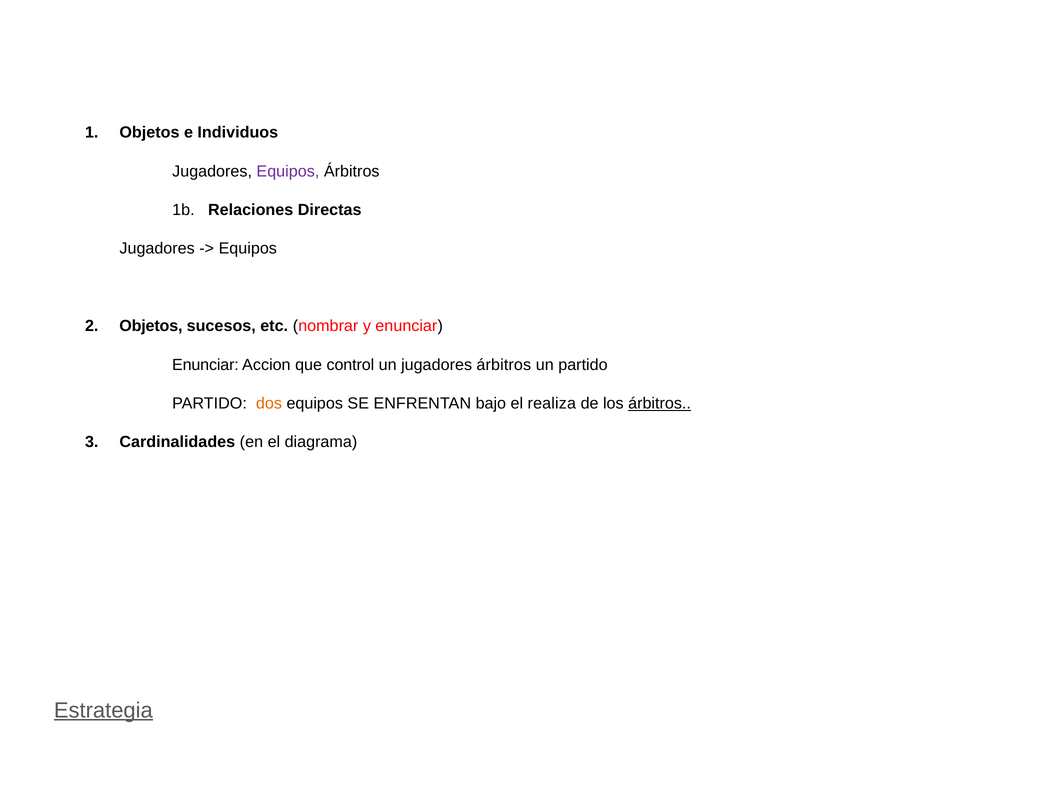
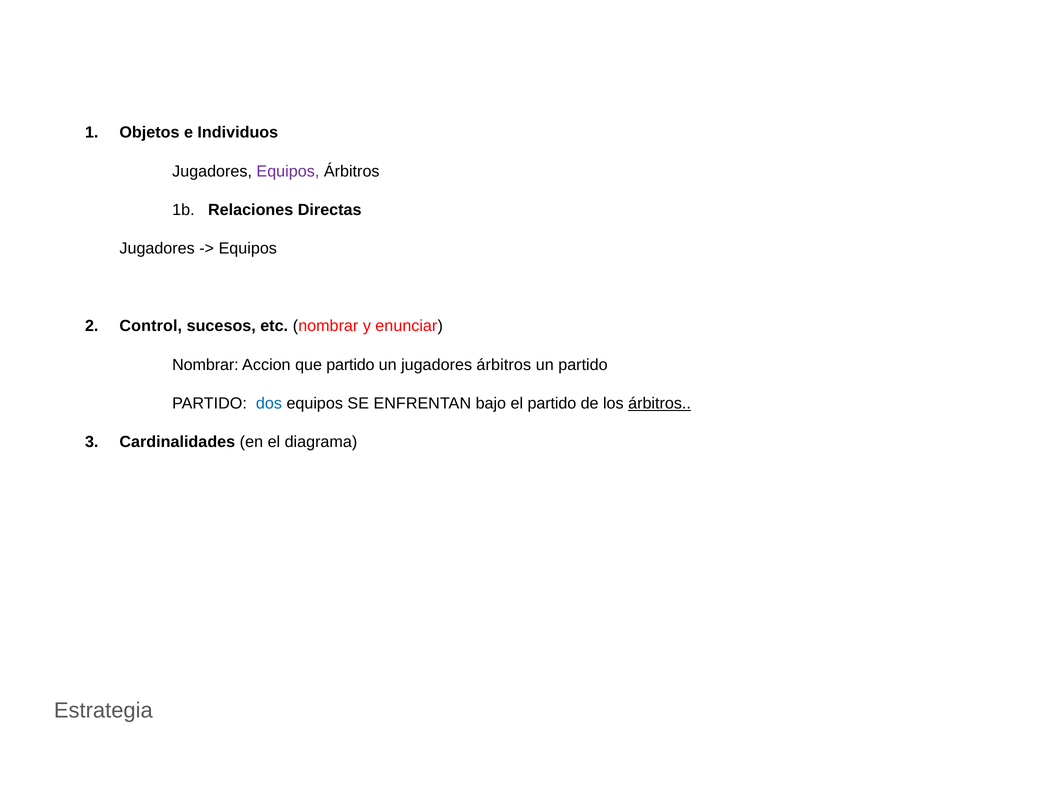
Objetos at (151, 326): Objetos -> Control
Enunciar at (205, 365): Enunciar -> Nombrar
que control: control -> partido
dos colour: orange -> blue
el realiza: realiza -> partido
Estrategia underline: present -> none
